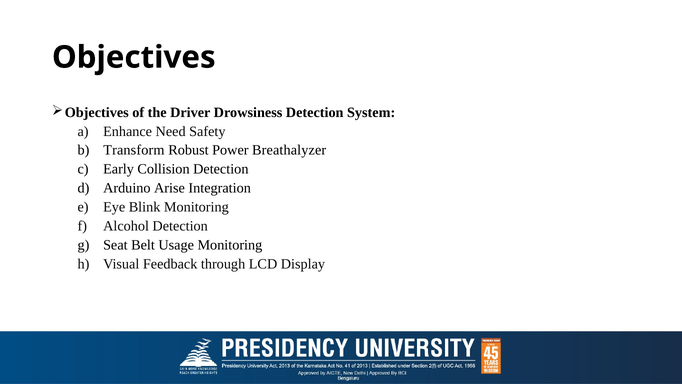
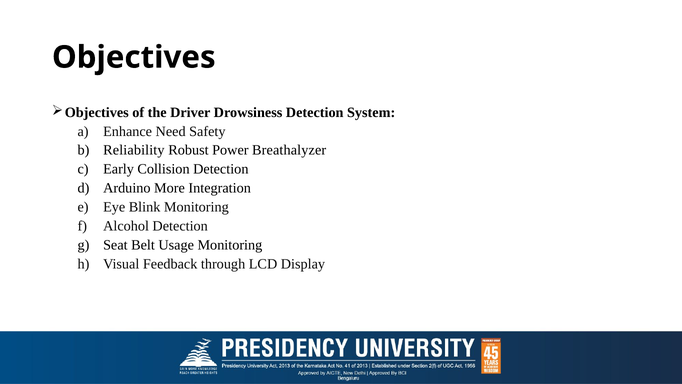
Transform: Transform -> Reliability
Arise: Arise -> More
